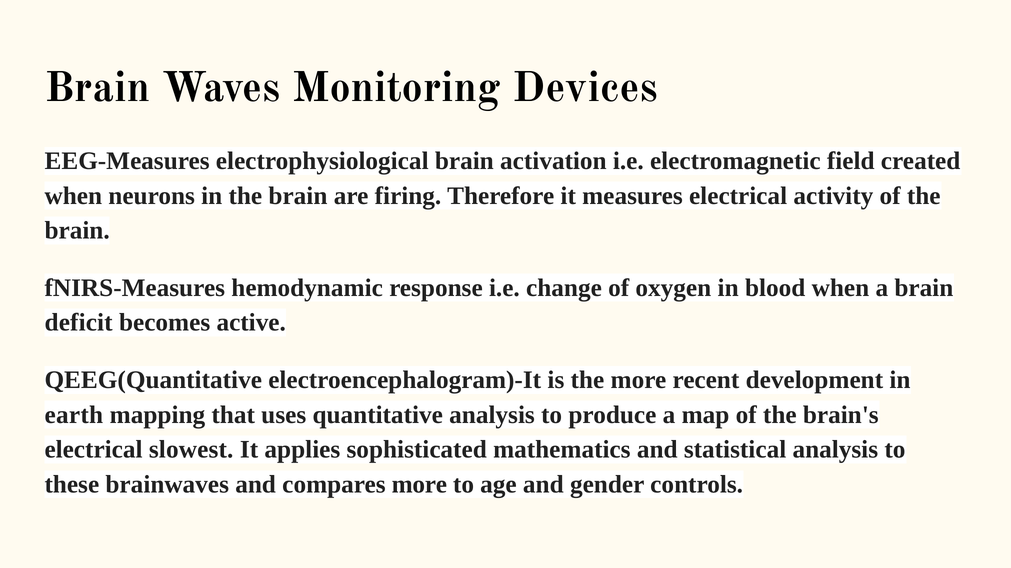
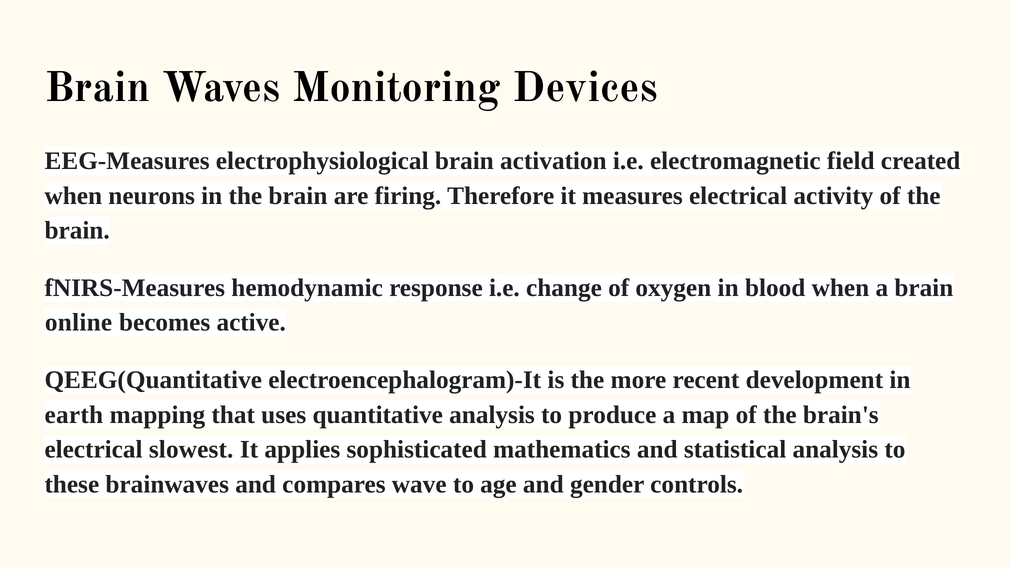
deficit: deficit -> online
compares more: more -> wave
